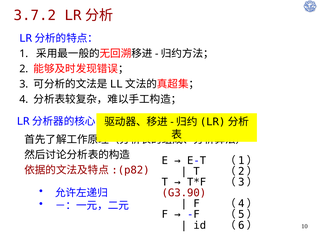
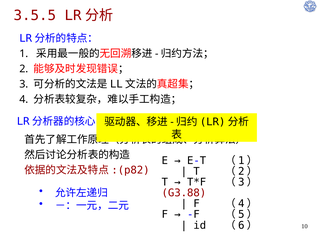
3.7.2: 3.7.2 -> 3.5.5
G3.90: G3.90 -> G3.88
